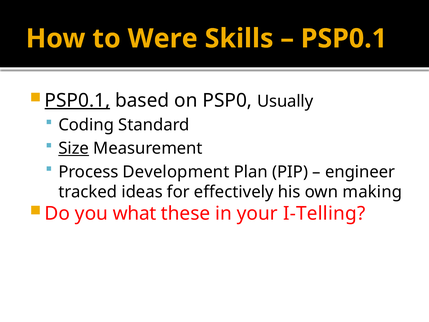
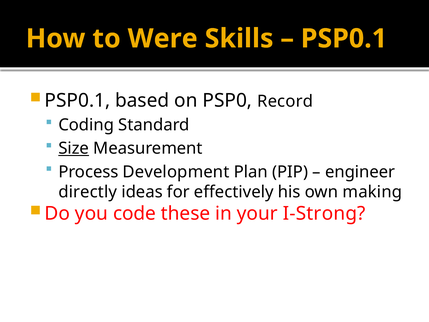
PSP0.1 at (77, 100) underline: present -> none
Usually: Usually -> Record
tracked: tracked -> directly
what: what -> code
I-Telling: I-Telling -> I-Strong
